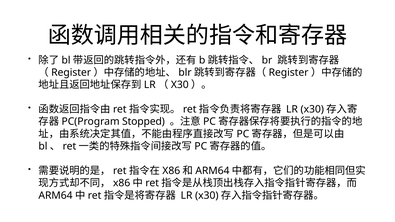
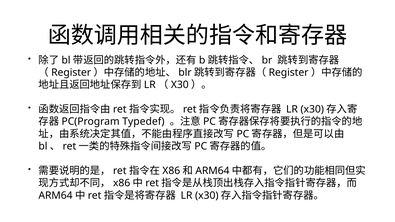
Stopped: Stopped -> Typedef
